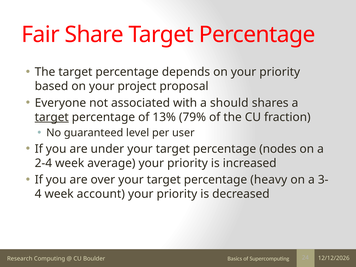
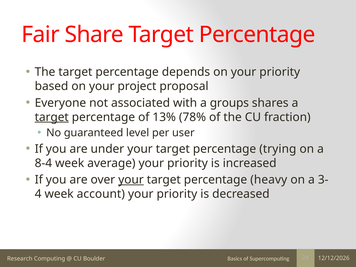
should: should -> groups
79%: 79% -> 78%
nodes: nodes -> trying
2-4: 2-4 -> 8-4
your at (131, 180) underline: none -> present
